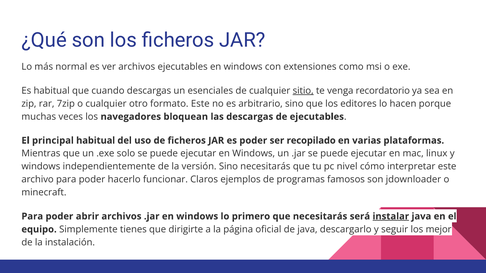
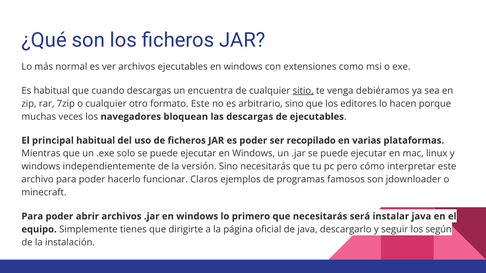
esenciales: esenciales -> encuentra
recordatorio: recordatorio -> debiéramos
nivel: nivel -> pero
instalar underline: present -> none
mejor: mejor -> según
